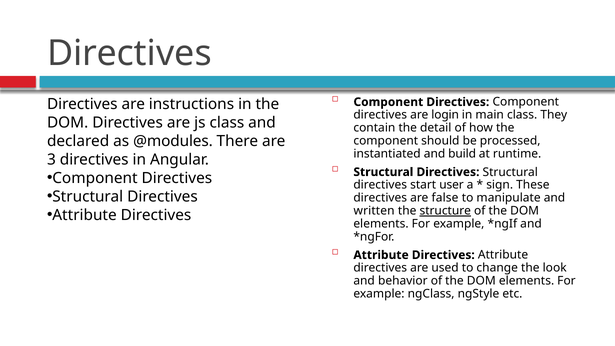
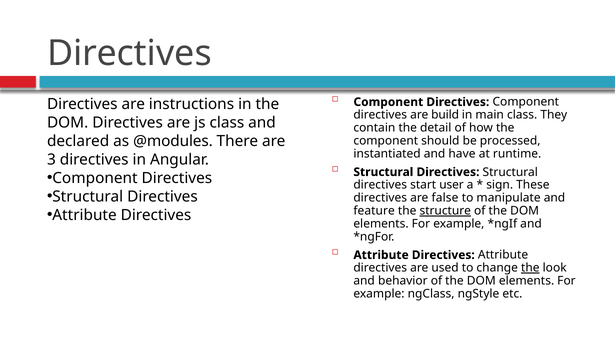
login: login -> build
build: build -> have
written: written -> feature
the at (530, 268) underline: none -> present
